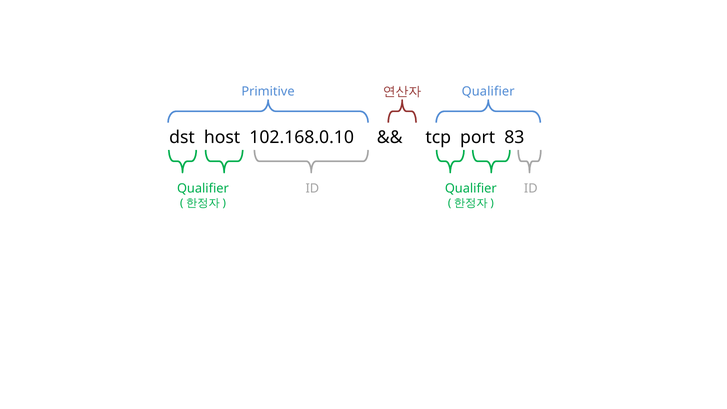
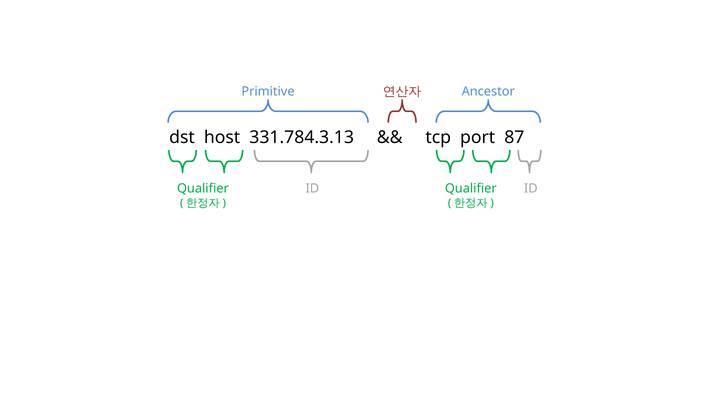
Primitive Qualifier: Qualifier -> Ancestor
102.168.0.10: 102.168.0.10 -> 331.784.3.13
83: 83 -> 87
